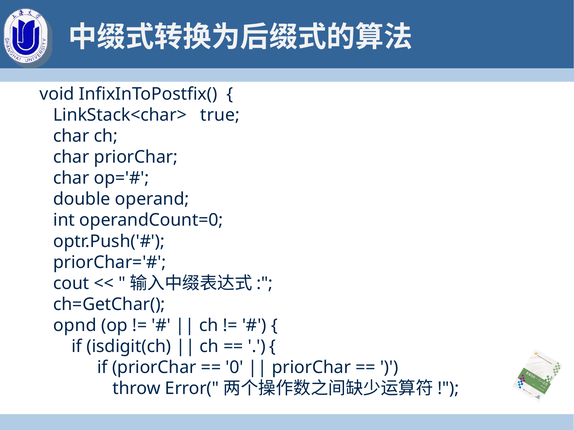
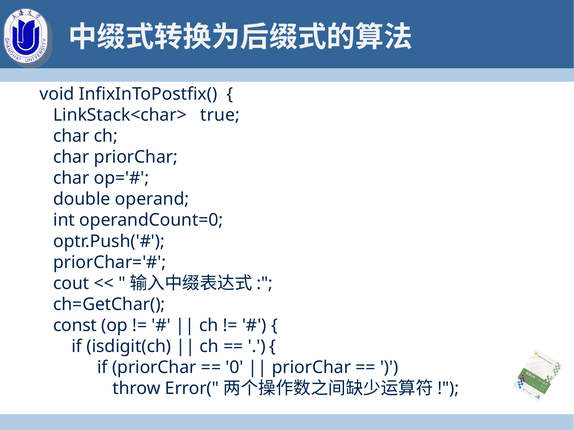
opnd: opnd -> const
